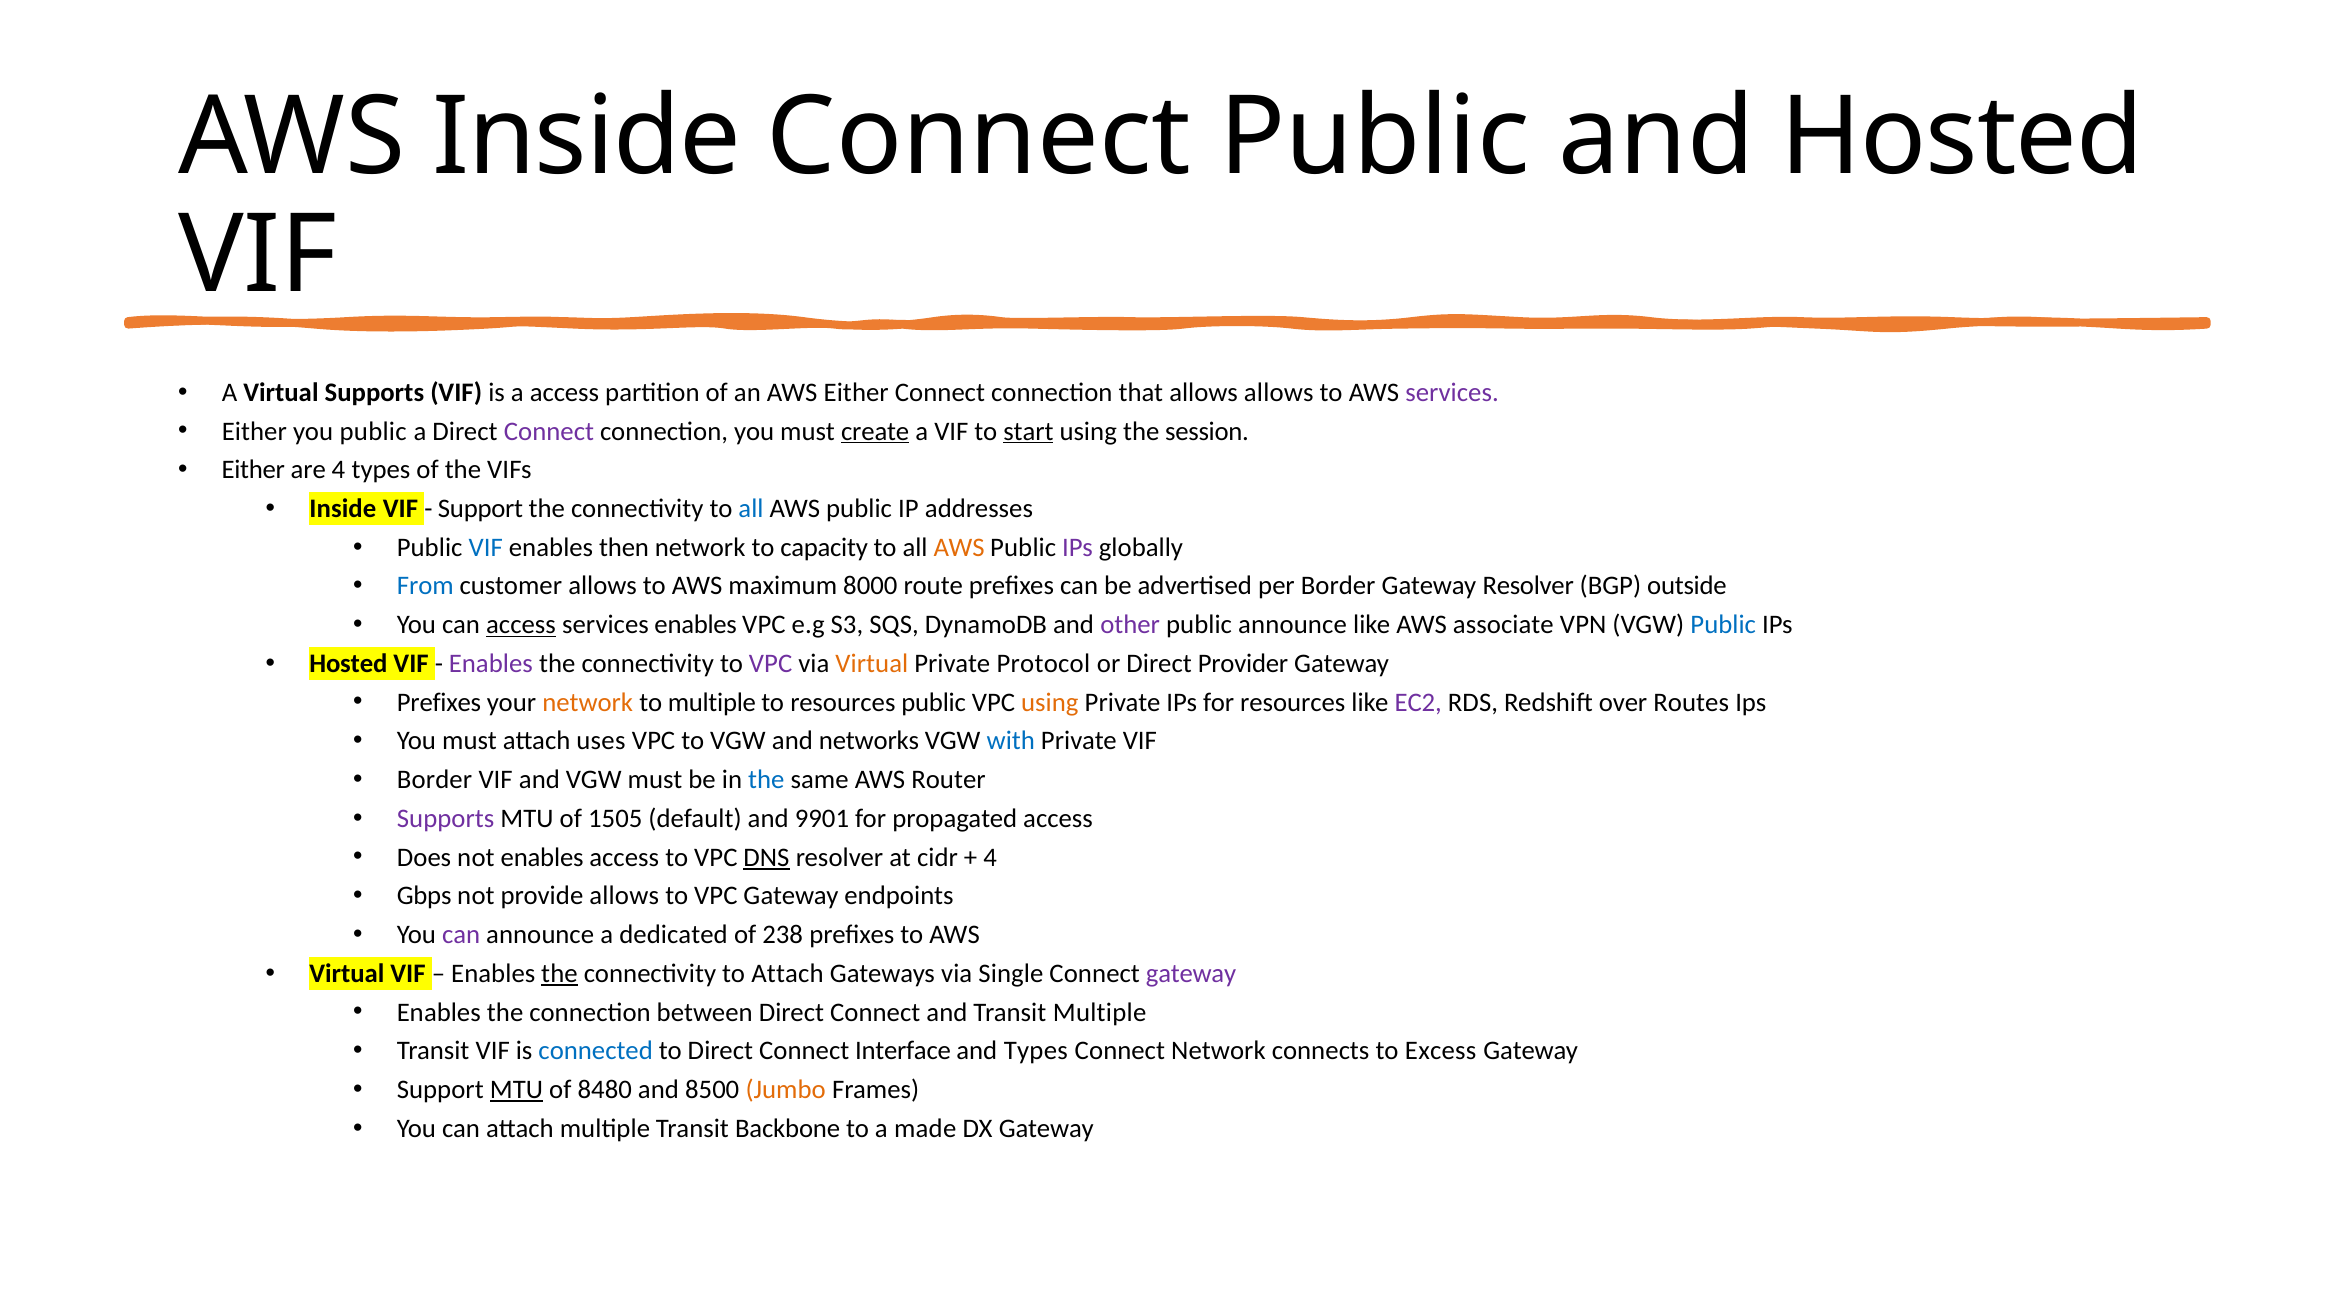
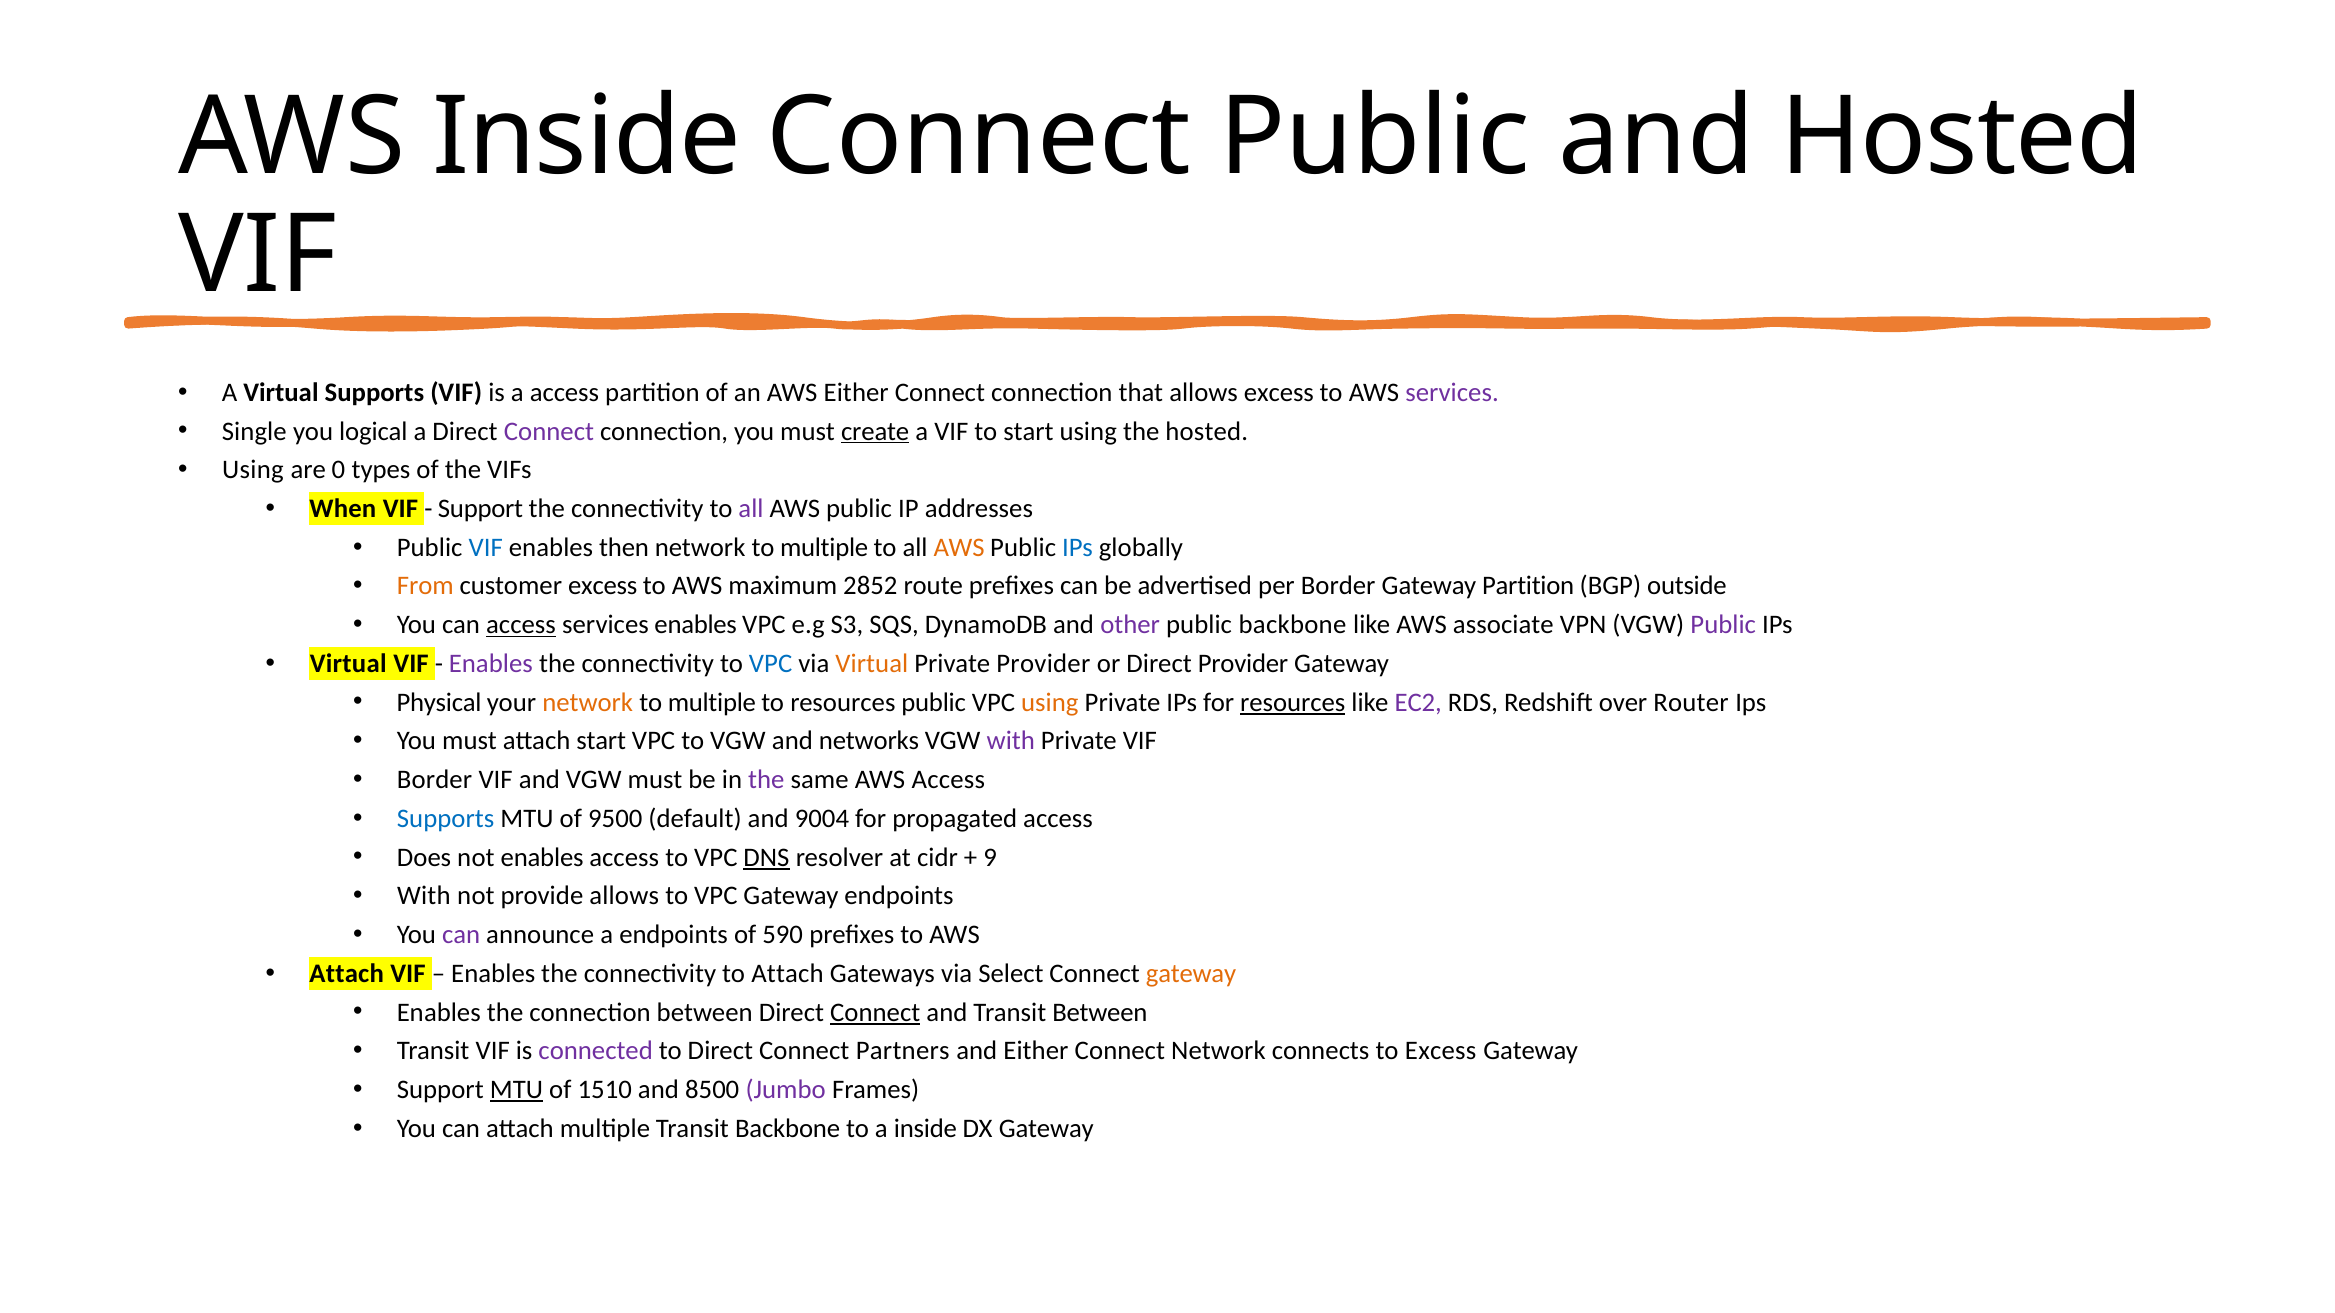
allows allows: allows -> excess
Either at (254, 431): Either -> Single
you public: public -> logical
start at (1028, 431) underline: present -> none
the session: session -> hosted
Either at (253, 470): Either -> Using
are 4: 4 -> 0
Inside at (343, 509): Inside -> When
all at (751, 509) colour: blue -> purple
capacity at (824, 548): capacity -> multiple
IPs at (1078, 548) colour: purple -> blue
From colour: blue -> orange
customer allows: allows -> excess
8000: 8000 -> 2852
Gateway Resolver: Resolver -> Partition
public announce: announce -> backbone
Public at (1723, 625) colour: blue -> purple
Hosted at (348, 664): Hosted -> Virtual
VPC at (771, 664) colour: purple -> blue
Private Protocol: Protocol -> Provider
Prefixes at (439, 703): Prefixes -> Physical
resources at (1293, 703) underline: none -> present
Routes: Routes -> Router
attach uses: uses -> start
with at (1011, 741) colour: blue -> purple
the at (766, 780) colour: blue -> purple
AWS Router: Router -> Access
Supports at (446, 819) colour: purple -> blue
1505: 1505 -> 9500
9901: 9901 -> 9004
4 at (990, 858): 4 -> 9
Gbps at (424, 896): Gbps -> With
a dedicated: dedicated -> endpoints
238: 238 -> 590
Virtual at (347, 974): Virtual -> Attach
the at (559, 974) underline: present -> none
Single: Single -> Select
gateway at (1191, 974) colour: purple -> orange
Connect at (875, 1013) underline: none -> present
Transit Multiple: Multiple -> Between
connected colour: blue -> purple
Interface: Interface -> Partners
and Types: Types -> Either
8480: 8480 -> 1510
Jumbo colour: orange -> purple
a made: made -> inside
